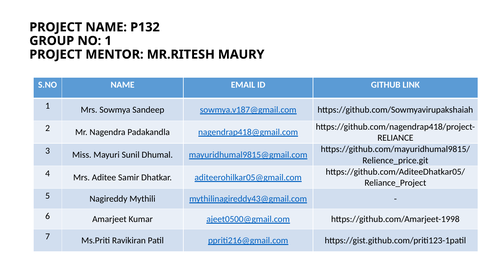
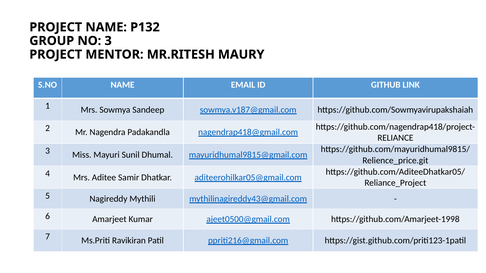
NO 1: 1 -> 3
